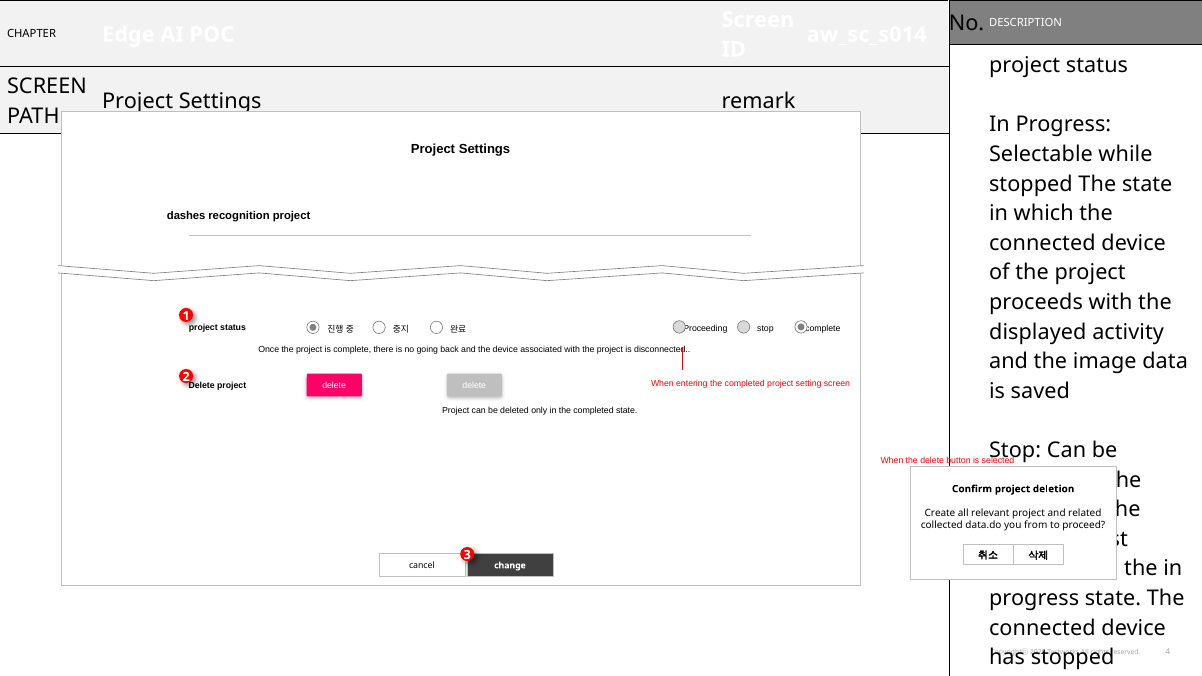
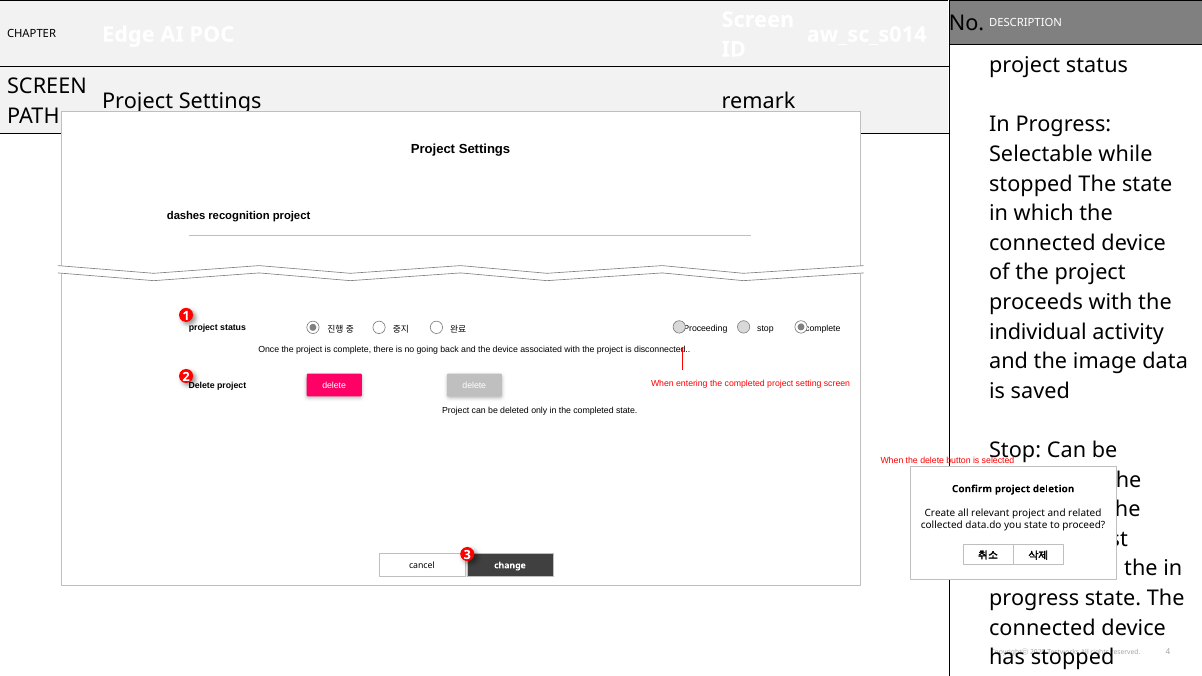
displayed: displayed -> individual
you from: from -> state
